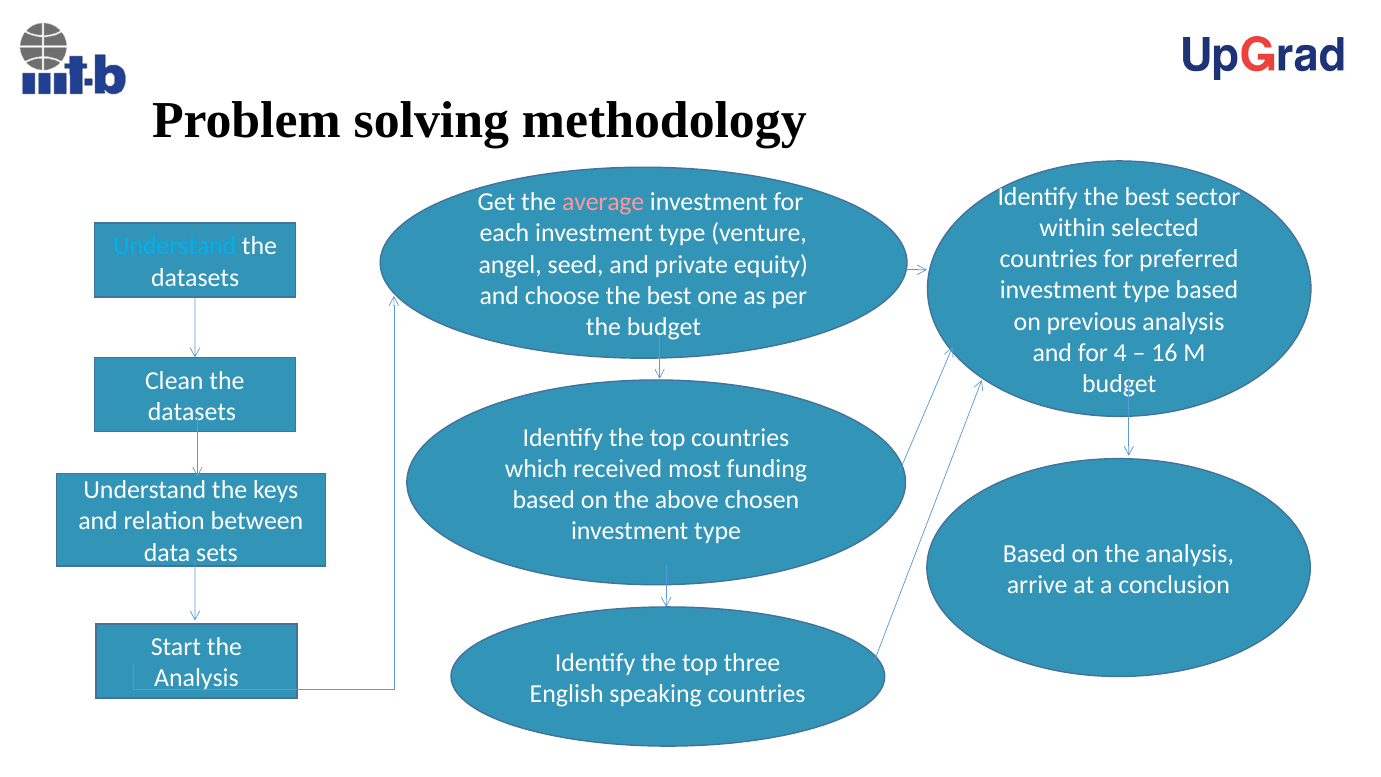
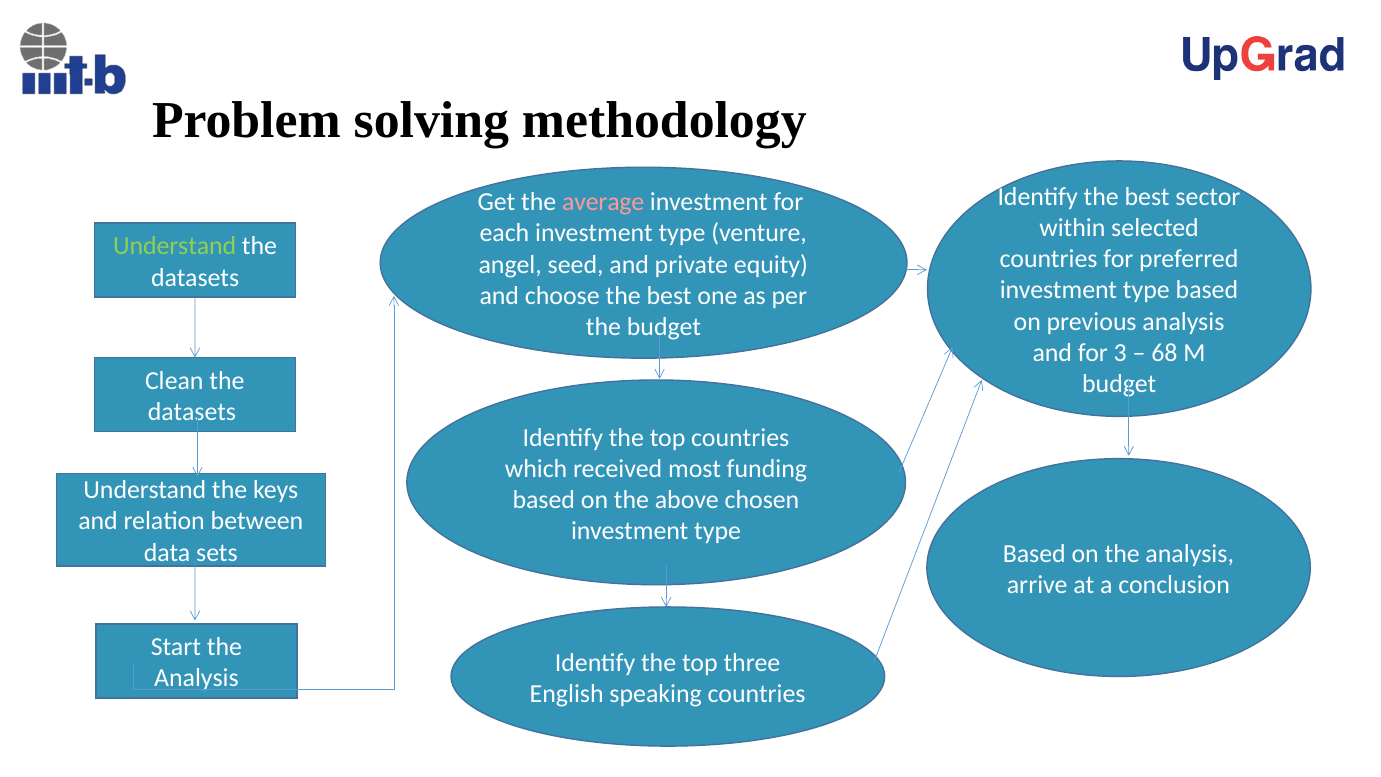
Understand at (175, 246) colour: light blue -> light green
4: 4 -> 3
16: 16 -> 68
